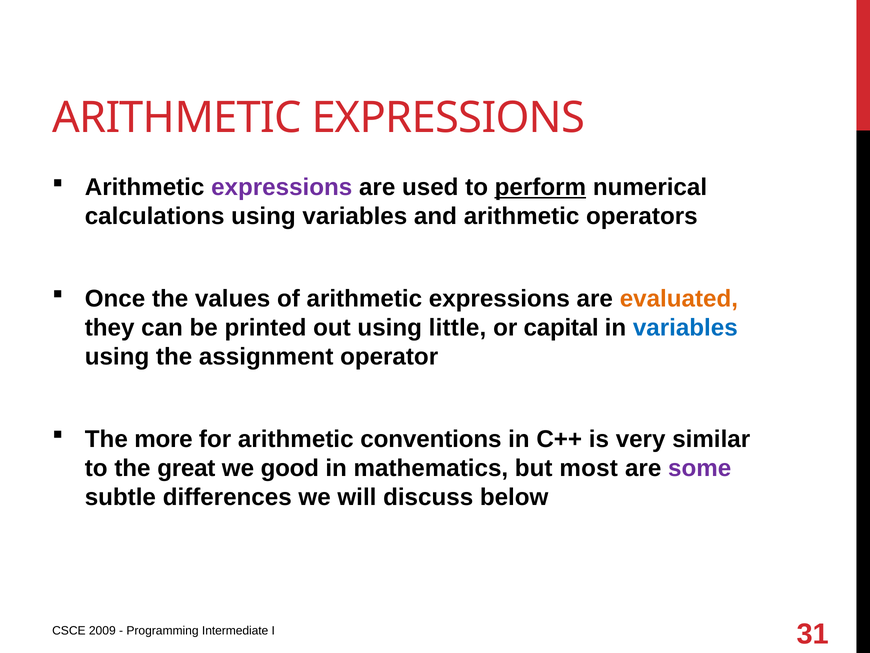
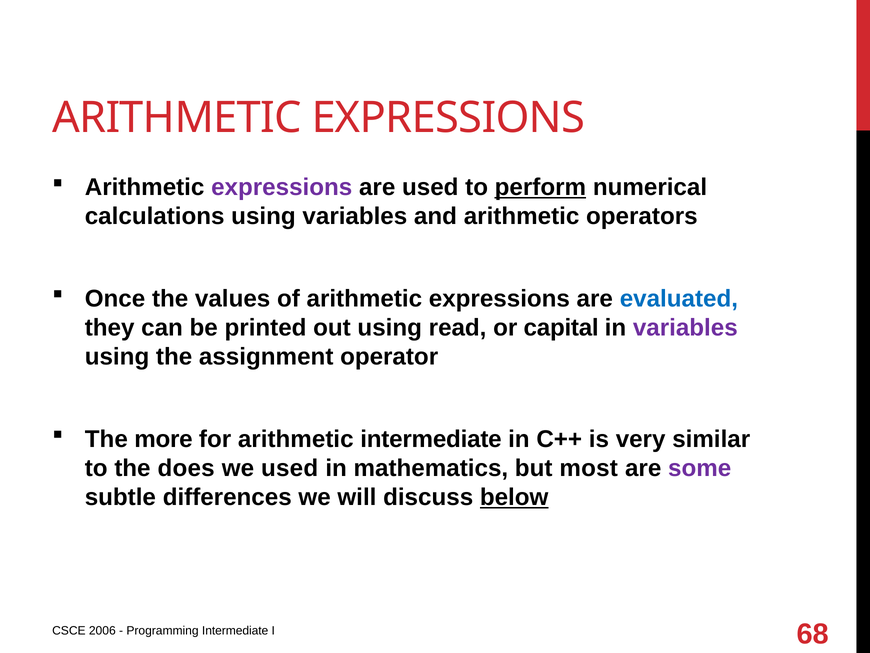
evaluated colour: orange -> blue
little: little -> read
variables at (685, 328) colour: blue -> purple
arithmetic conventions: conventions -> intermediate
great: great -> does
we good: good -> used
below underline: none -> present
2009: 2009 -> 2006
31: 31 -> 68
